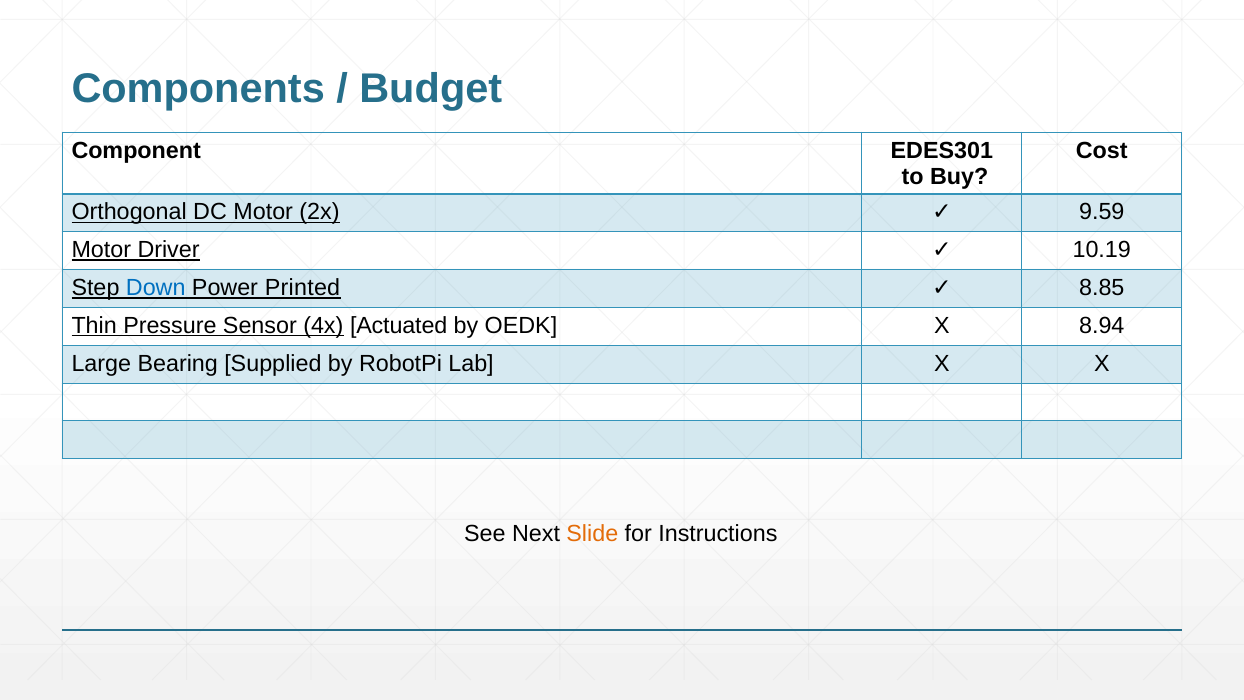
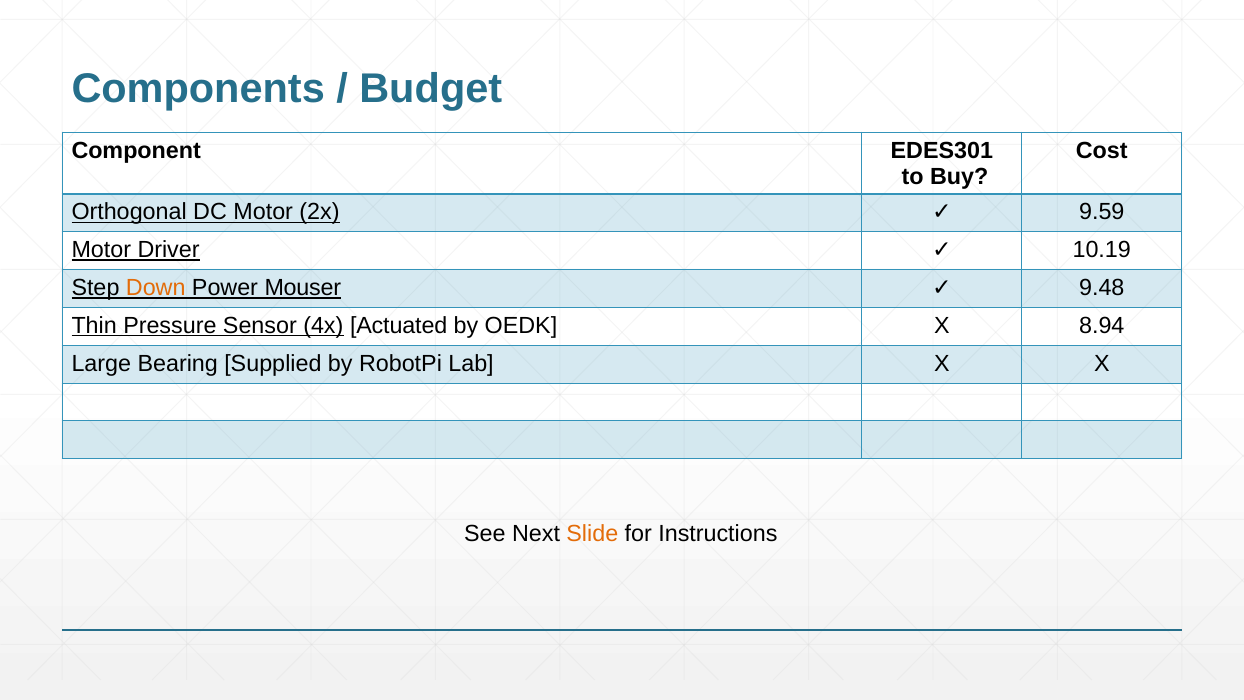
Down colour: blue -> orange
Printed: Printed -> Mouser
8.85: 8.85 -> 9.48
